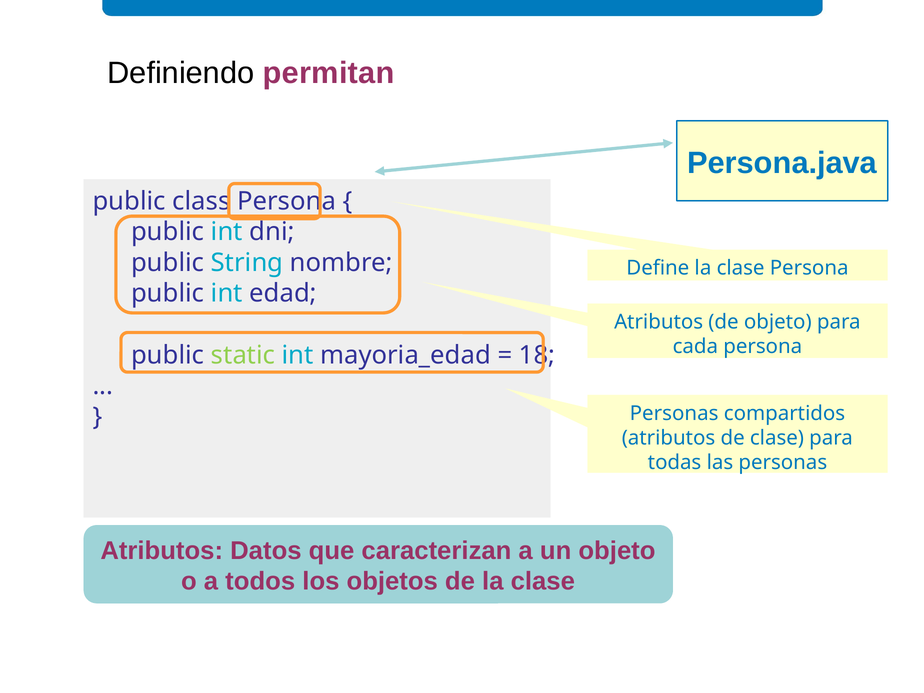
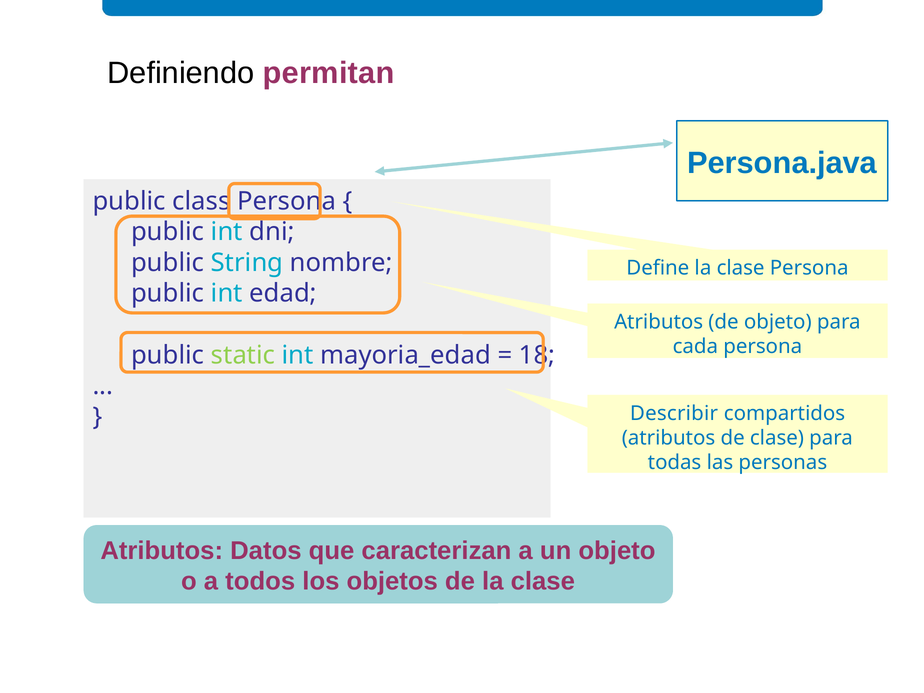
Personas at (674, 413): Personas -> Describir
